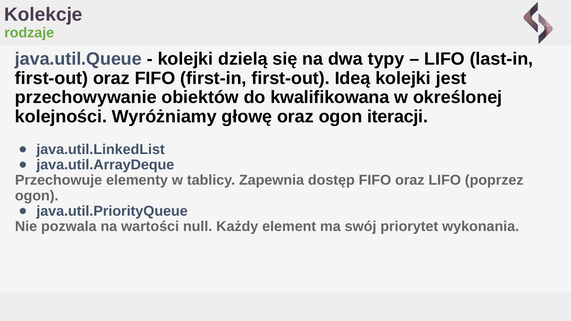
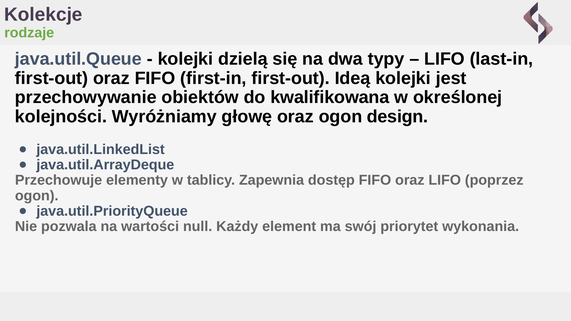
iteracji: iteracji -> design
